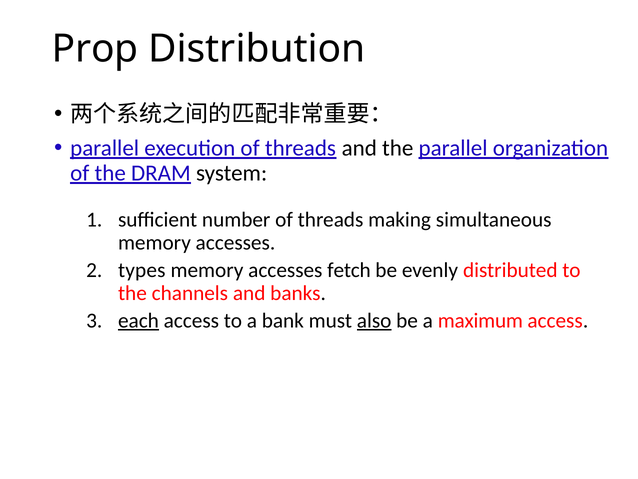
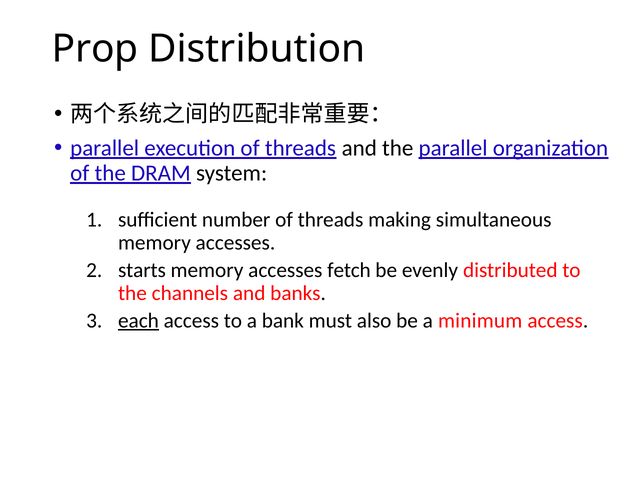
types: types -> starts
also underline: present -> none
maximum: maximum -> minimum
